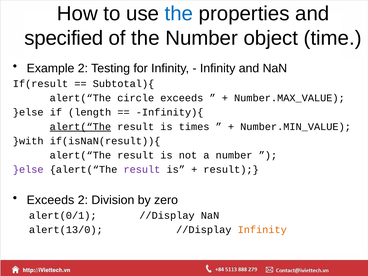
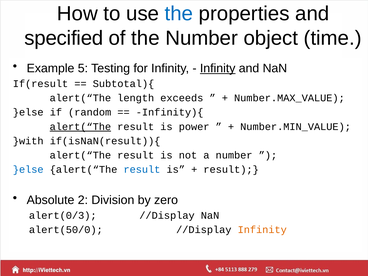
Example 2: 2 -> 5
Infinity at (218, 68) underline: none -> present
circle: circle -> length
length: length -> random
times: times -> power
}else at (28, 170) colour: purple -> blue
result at (142, 170) colour: purple -> blue
Exceeds at (50, 200): Exceeds -> Absolute
alert(0/1: alert(0/1 -> alert(0/3
alert(13/0: alert(13/0 -> alert(50/0
